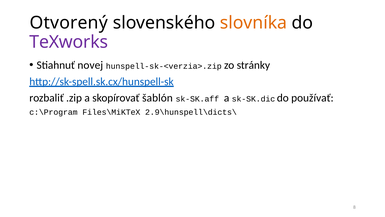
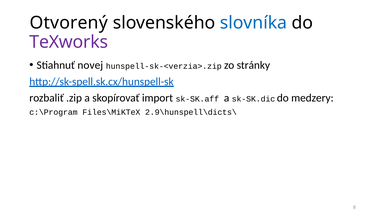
slovníka colour: orange -> blue
šablón: šablón -> import
používať: používať -> medzery
